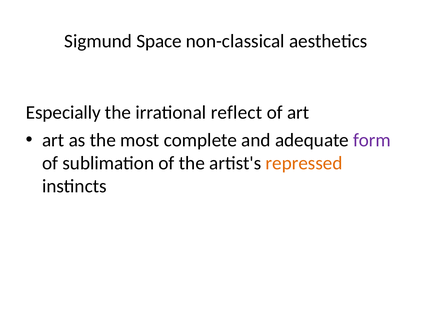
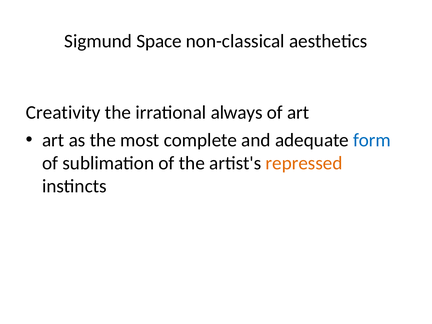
Especially: Especially -> Creativity
reflect: reflect -> always
form colour: purple -> blue
